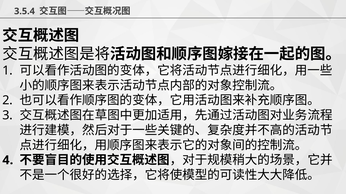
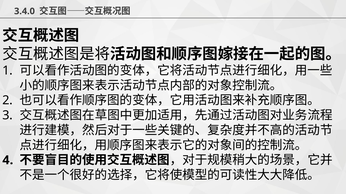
3.5.4: 3.5.4 -> 3.4.0
